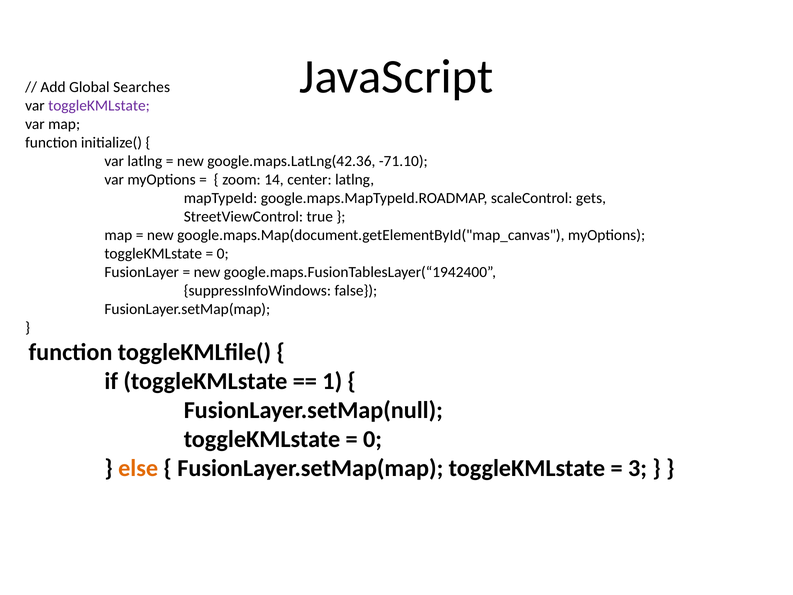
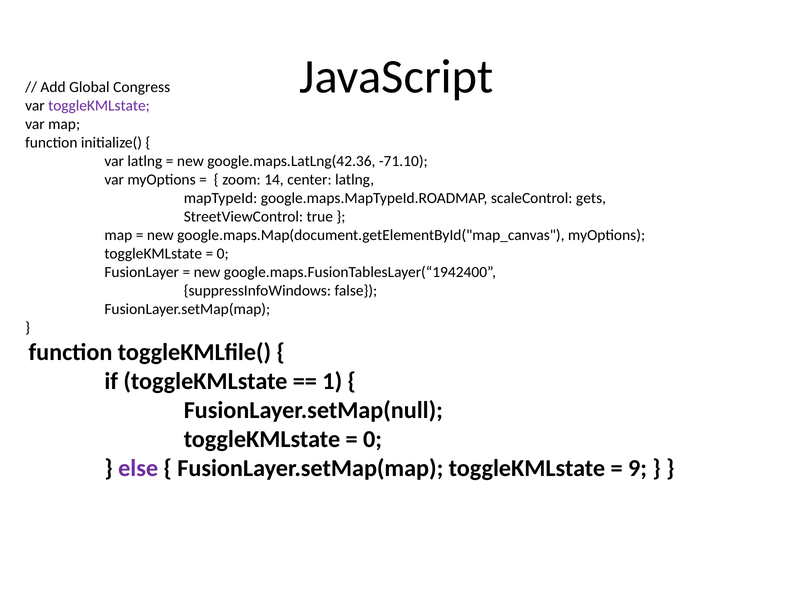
Searches: Searches -> Congress
else colour: orange -> purple
3: 3 -> 9
